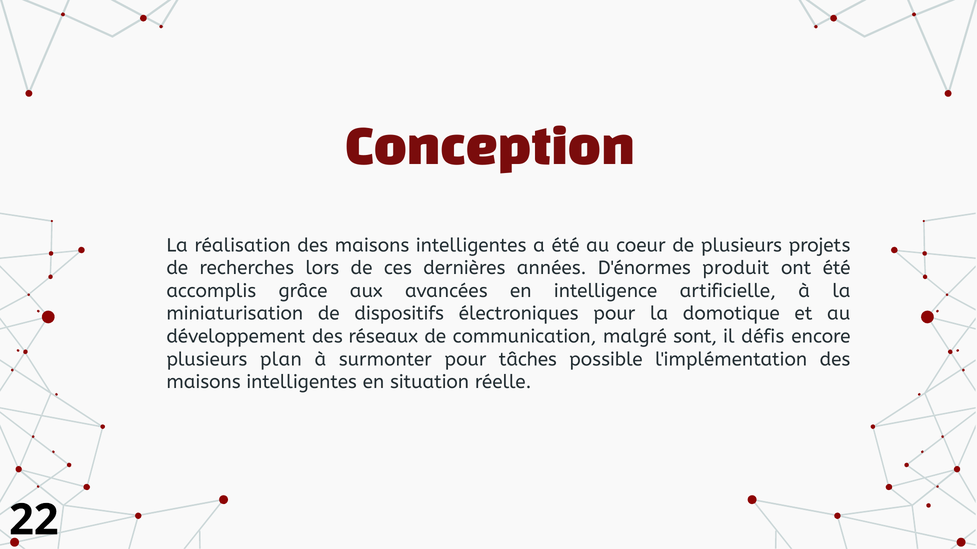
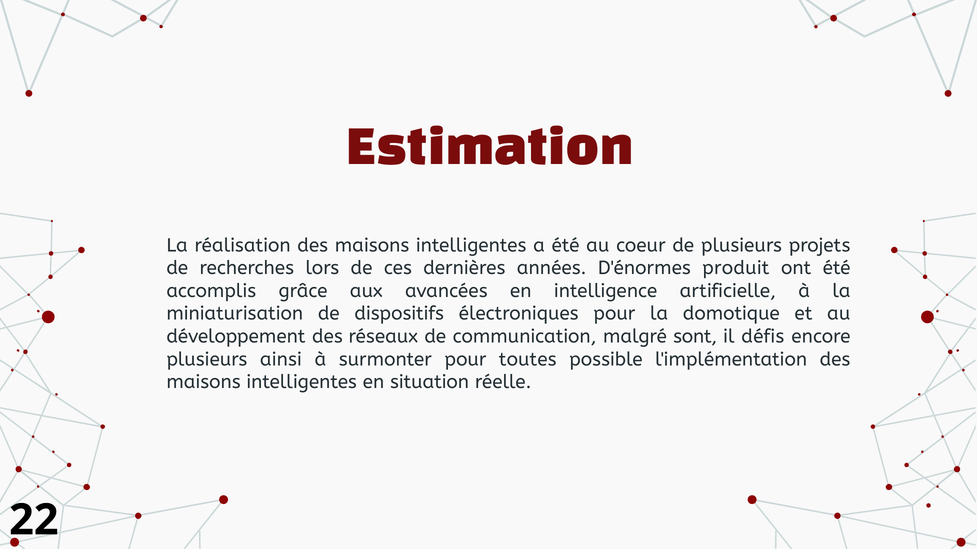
Conception: Conception -> Estimation
plan: plan -> ainsi
tâches: tâches -> toutes
